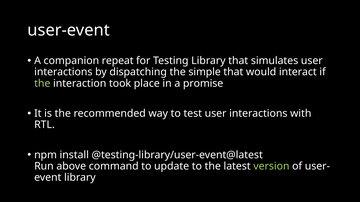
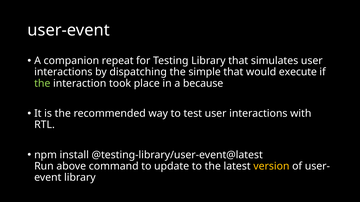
interact: interact -> execute
promise: promise -> because
version colour: light green -> yellow
